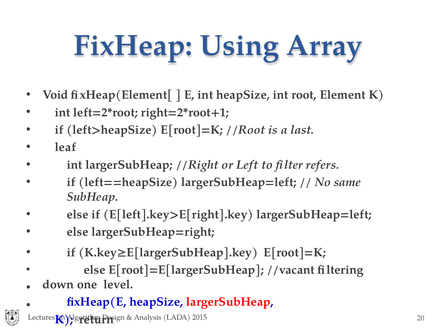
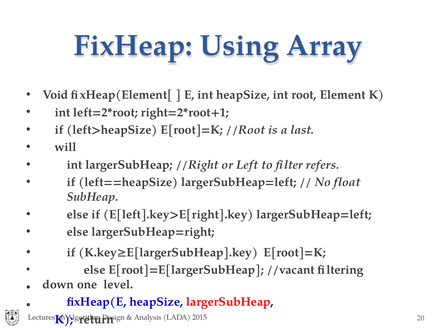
leaf: leaf -> will
same: same -> float
